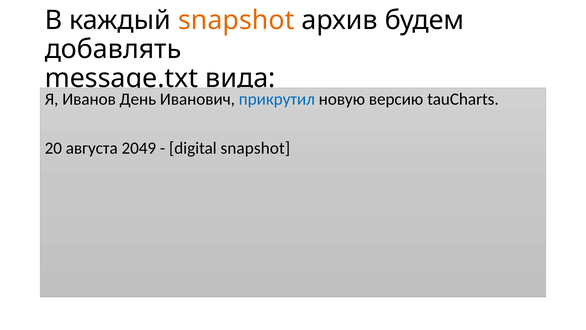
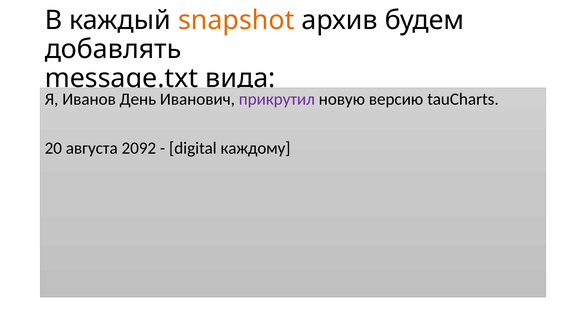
прикрутил colour: blue -> purple
2049: 2049 -> 2092
digital snapshot: snapshot -> каждому
